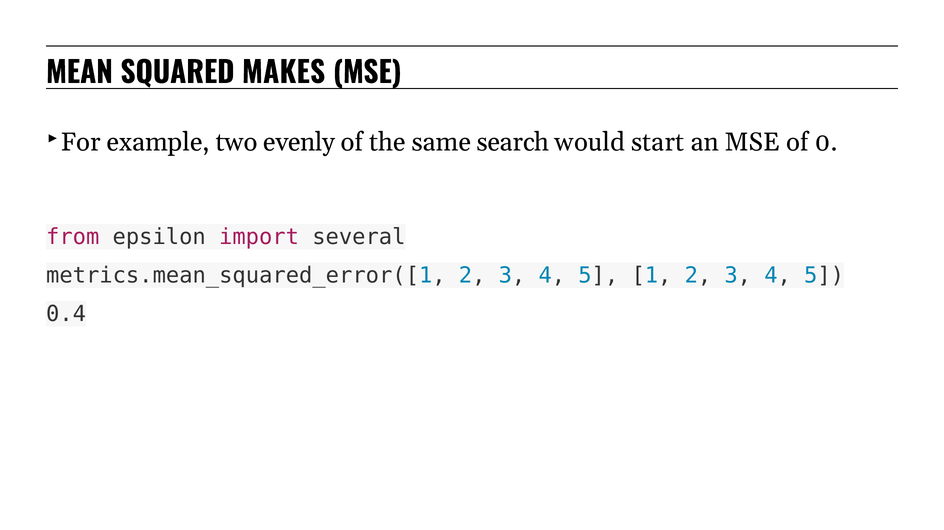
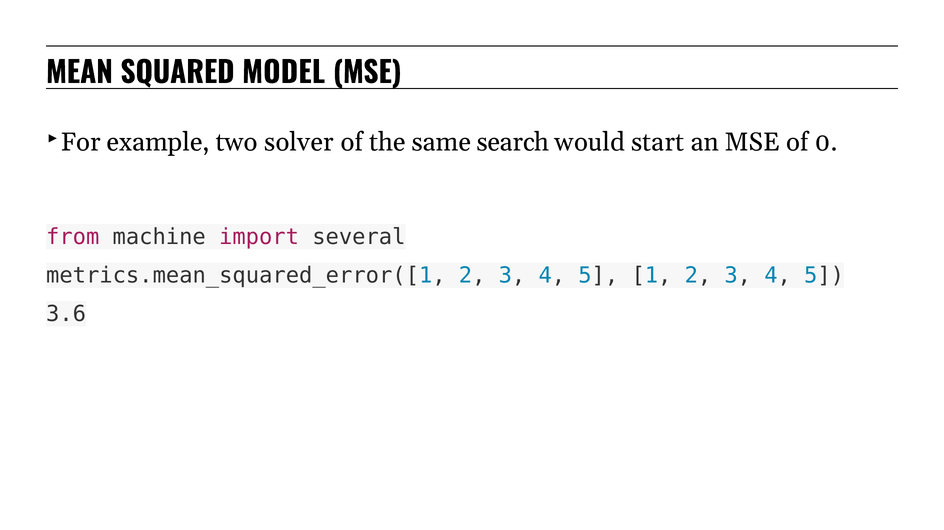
MAKES: MAKES -> MODEL
evenly: evenly -> solver
epsilon: epsilon -> machine
0.4: 0.4 -> 3.6
